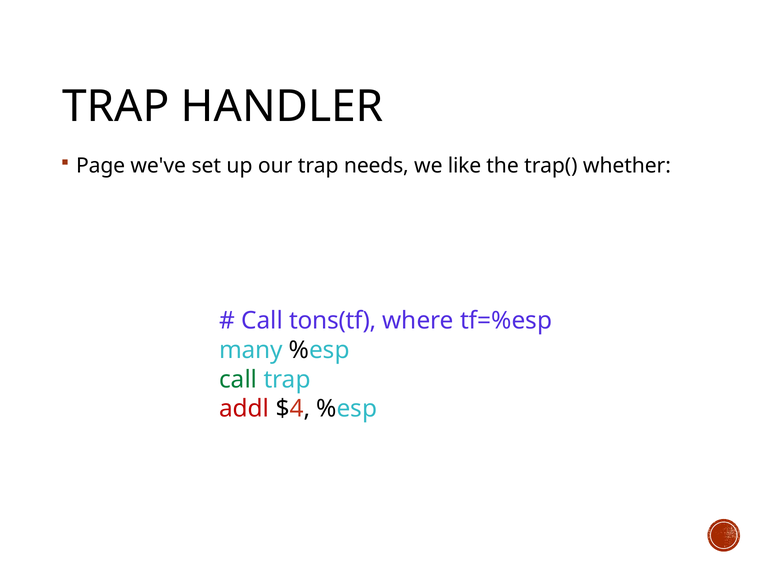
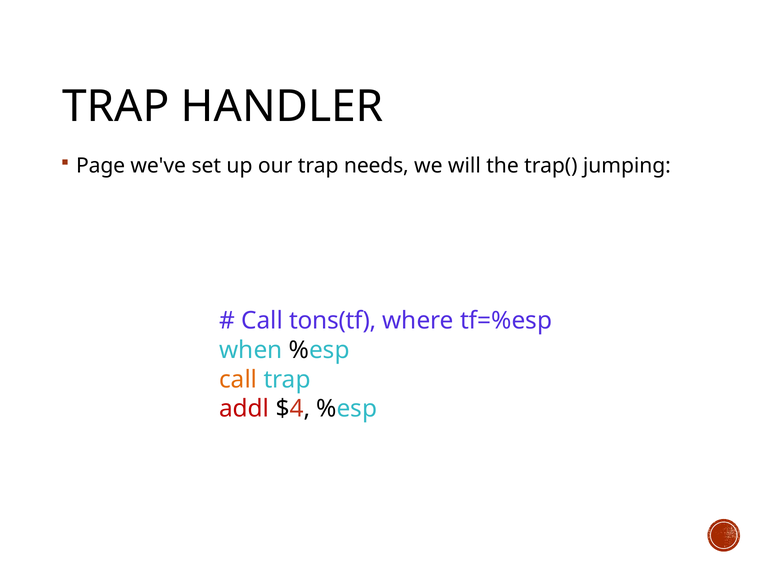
like: like -> will
whether: whether -> jumping
many: many -> when
call at (238, 380) colour: green -> orange
